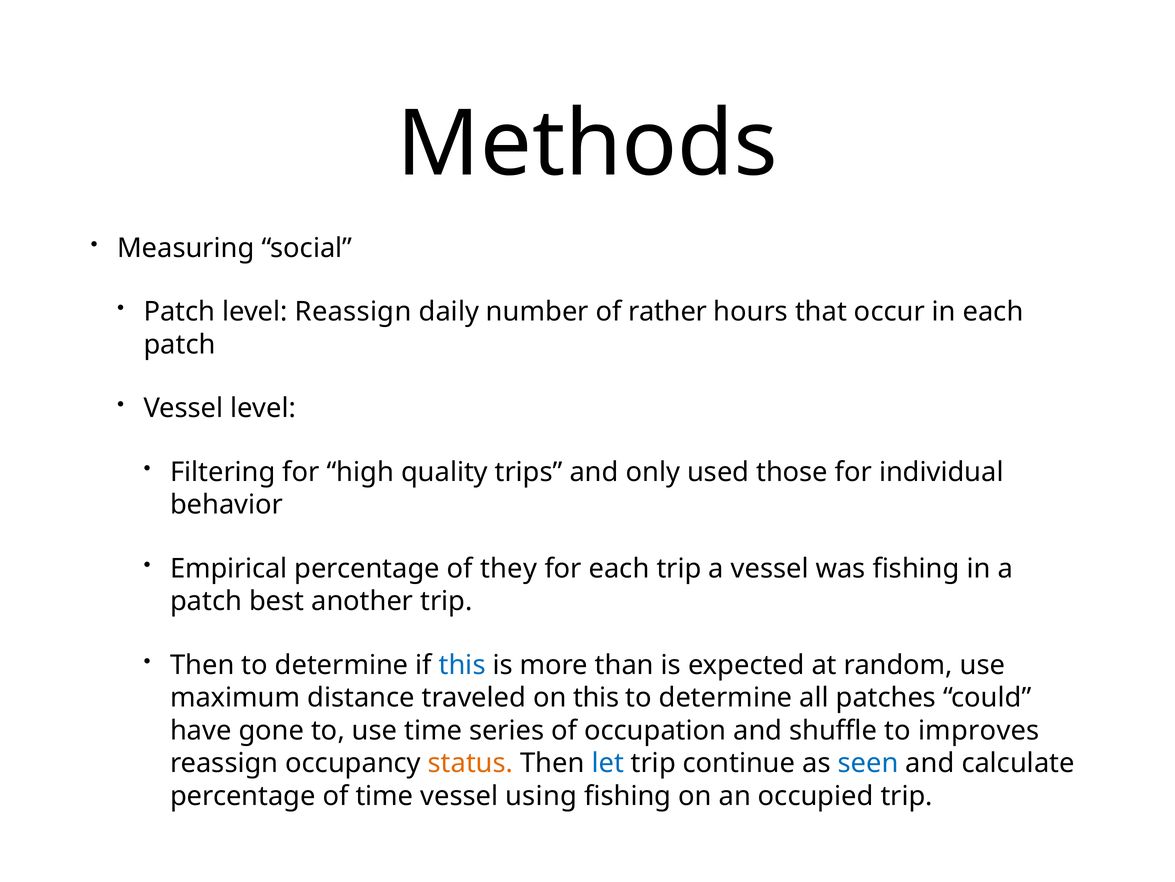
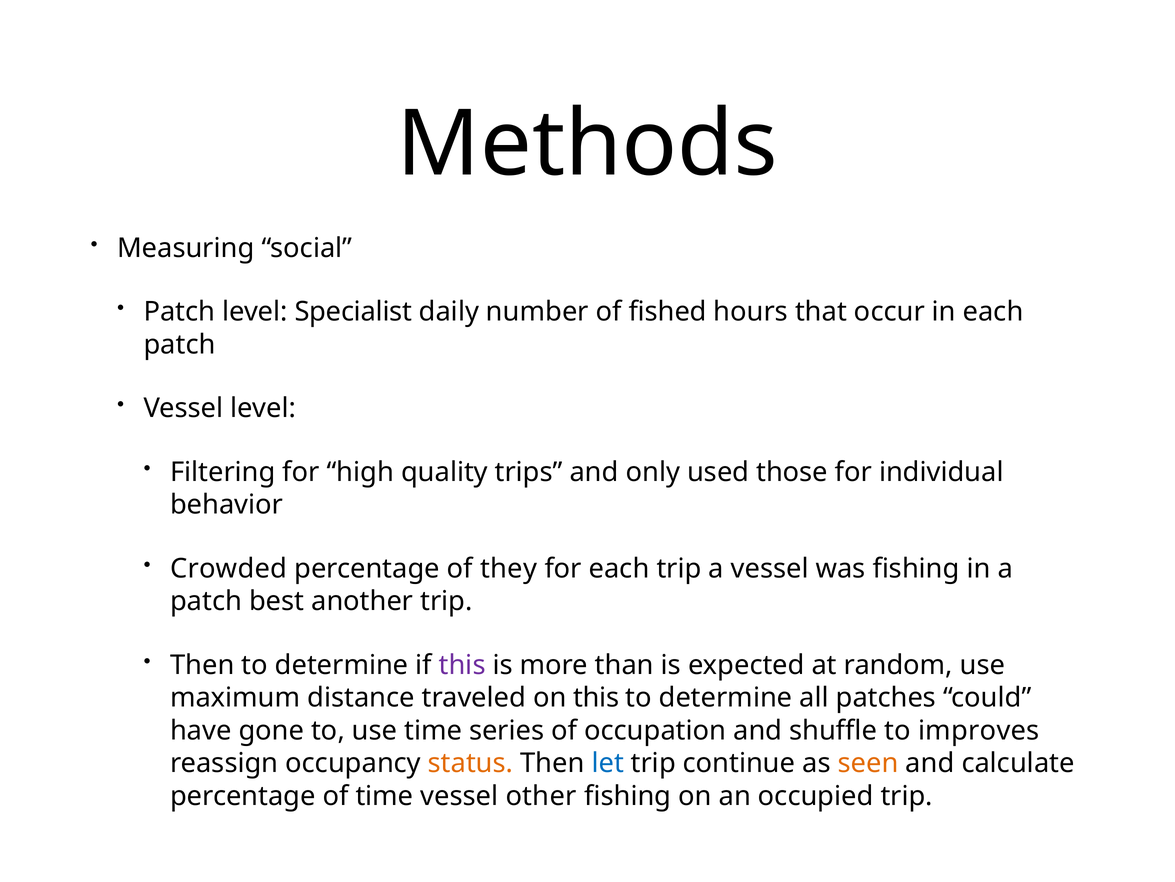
level Reassign: Reassign -> Specialist
rather: rather -> fished
Empirical: Empirical -> Crowded
this at (462, 665) colour: blue -> purple
seen colour: blue -> orange
using: using -> other
